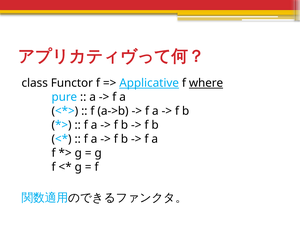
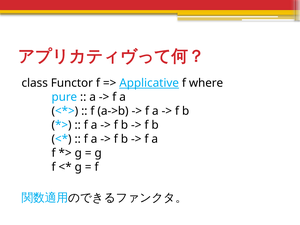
where underline: present -> none
